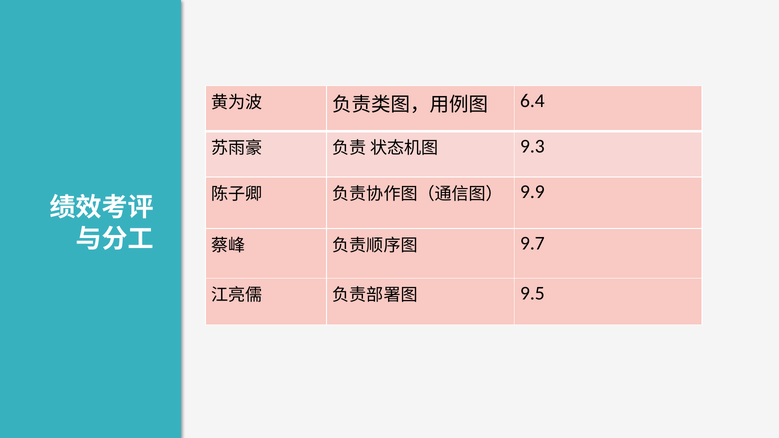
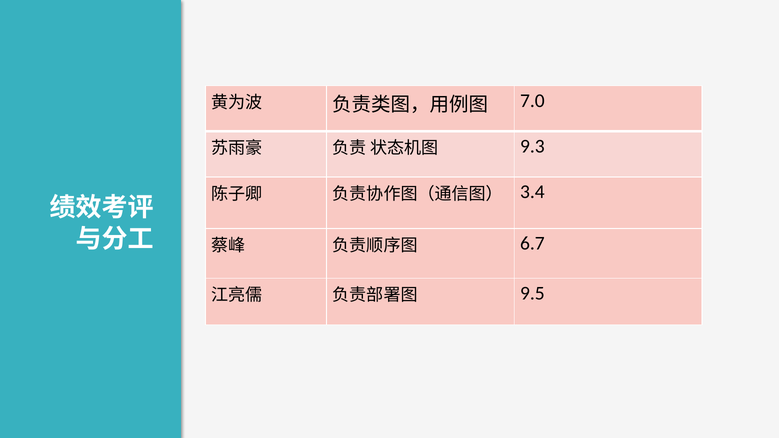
6.4: 6.4 -> 7.0
9.9: 9.9 -> 3.4
9.7: 9.7 -> 6.7
